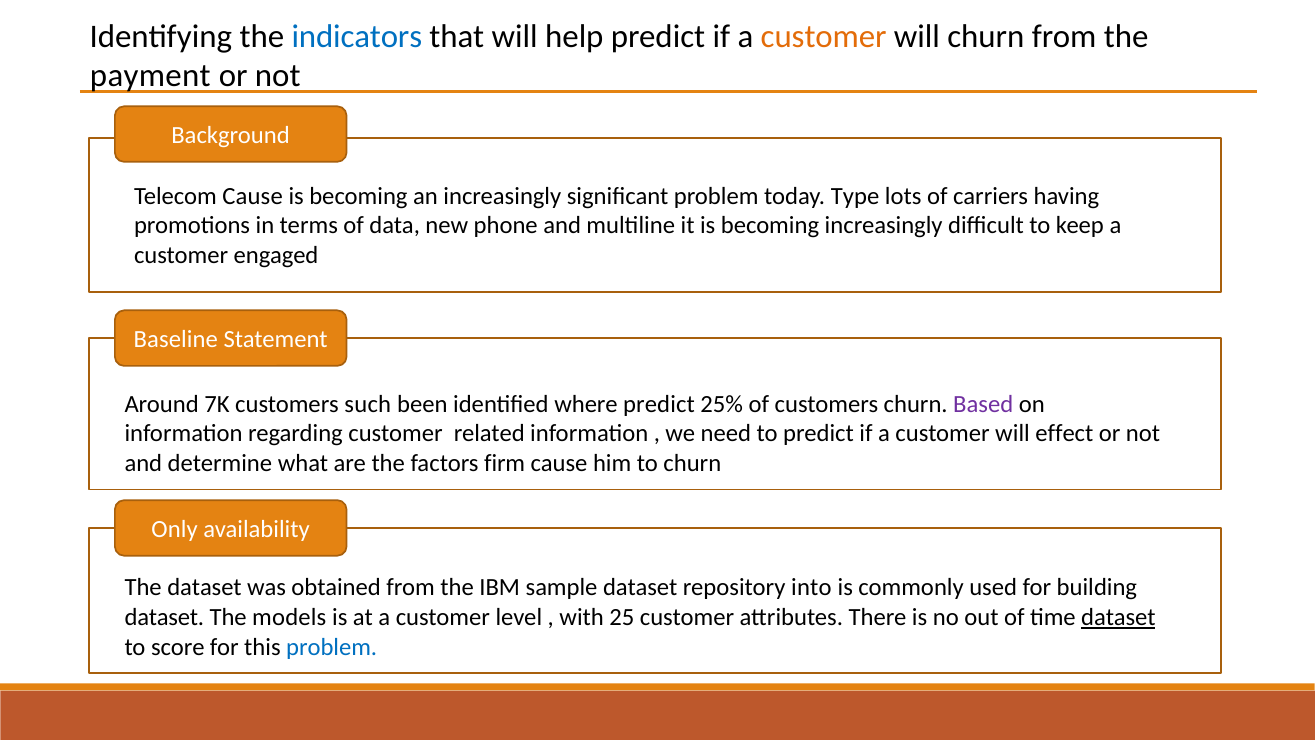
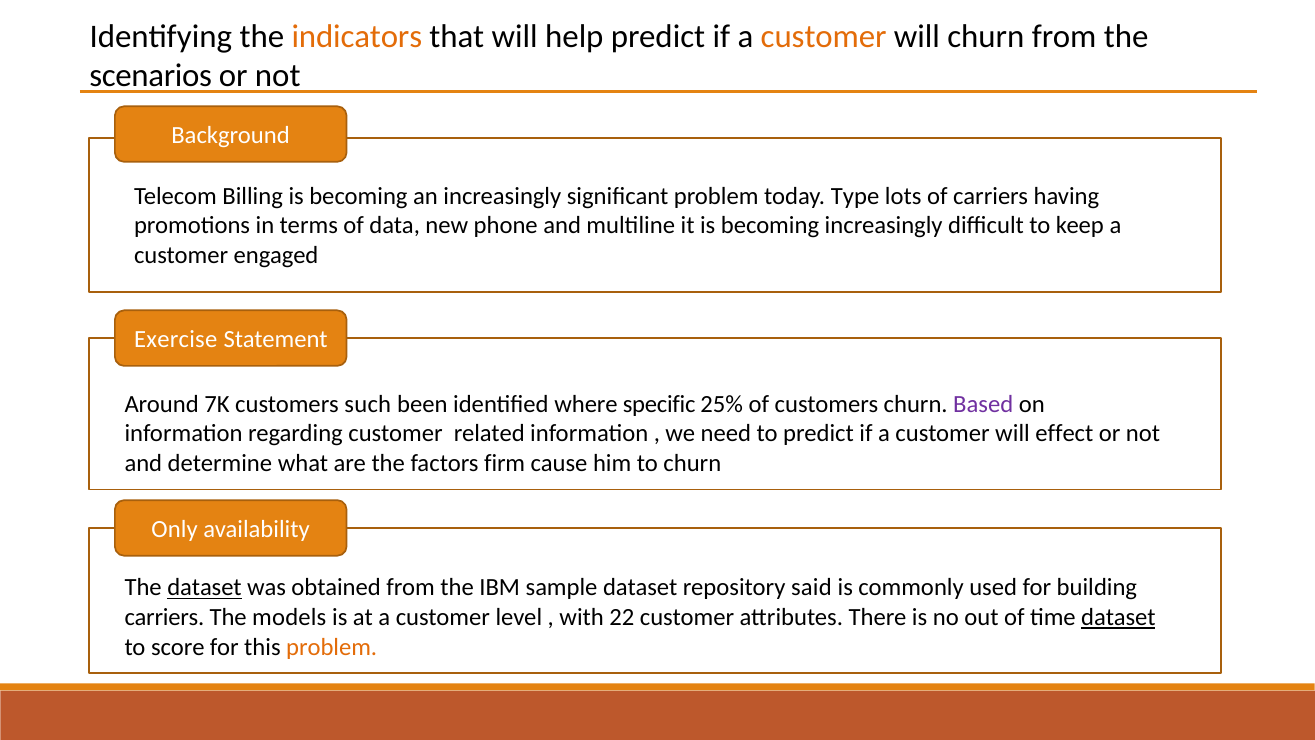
indicators colour: blue -> orange
payment: payment -> scenarios
Telecom Cause: Cause -> Billing
Baseline: Baseline -> Exercise
where predict: predict -> specific
dataset at (204, 588) underline: none -> present
into: into -> said
dataset at (164, 617): dataset -> carriers
25: 25 -> 22
problem at (332, 647) colour: blue -> orange
